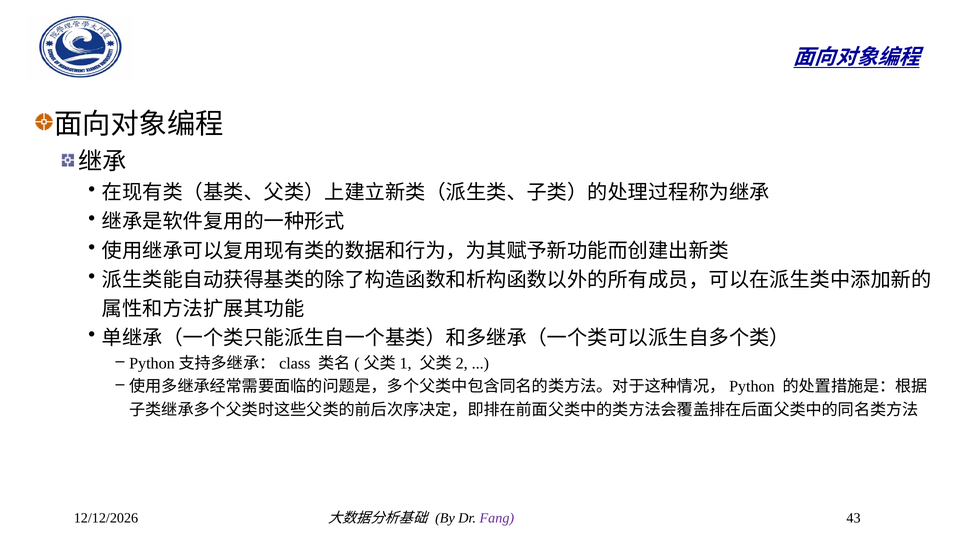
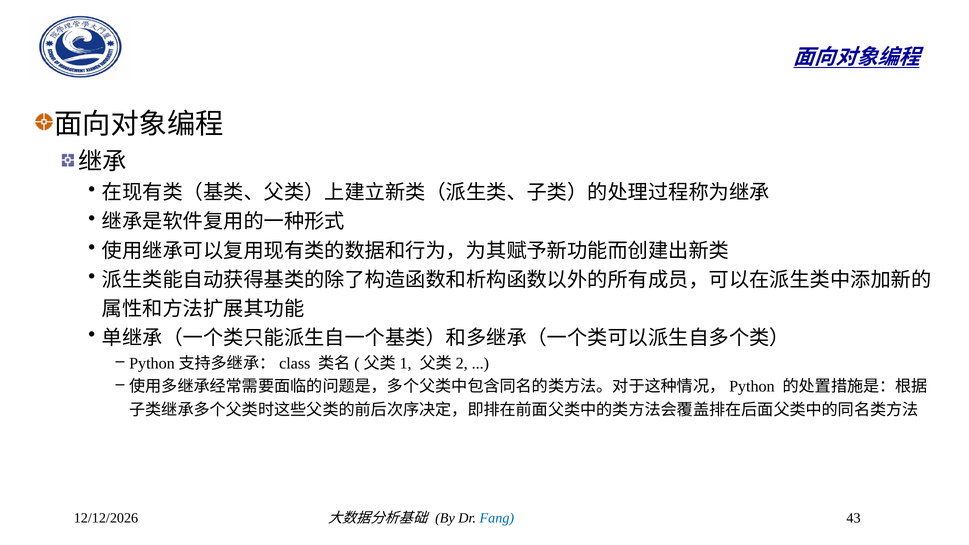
Fang colour: purple -> blue
